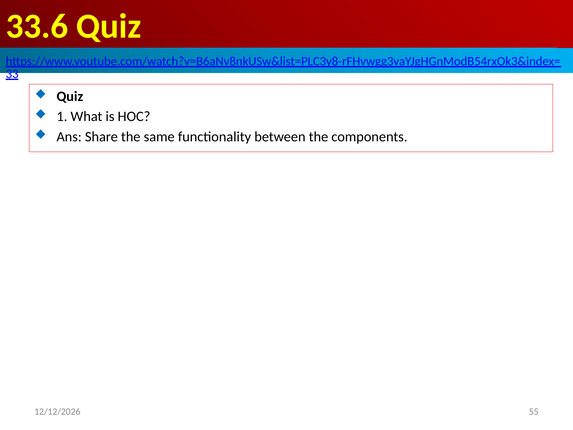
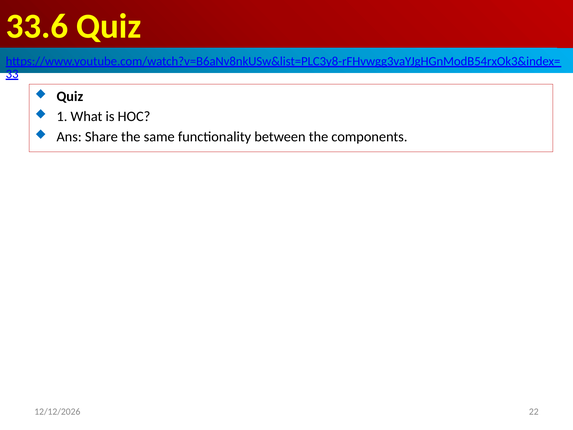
55: 55 -> 22
